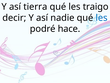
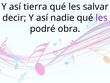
traigo: traigo -> salvar
les at (102, 18) colour: blue -> purple
hace: hace -> obra
